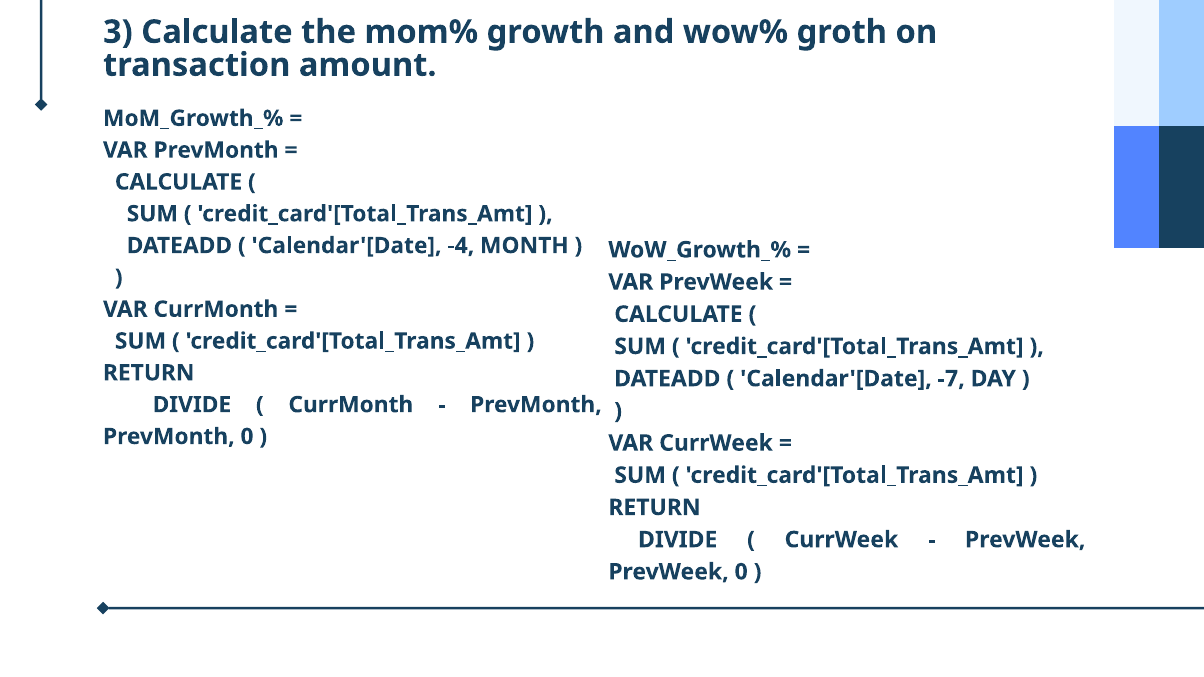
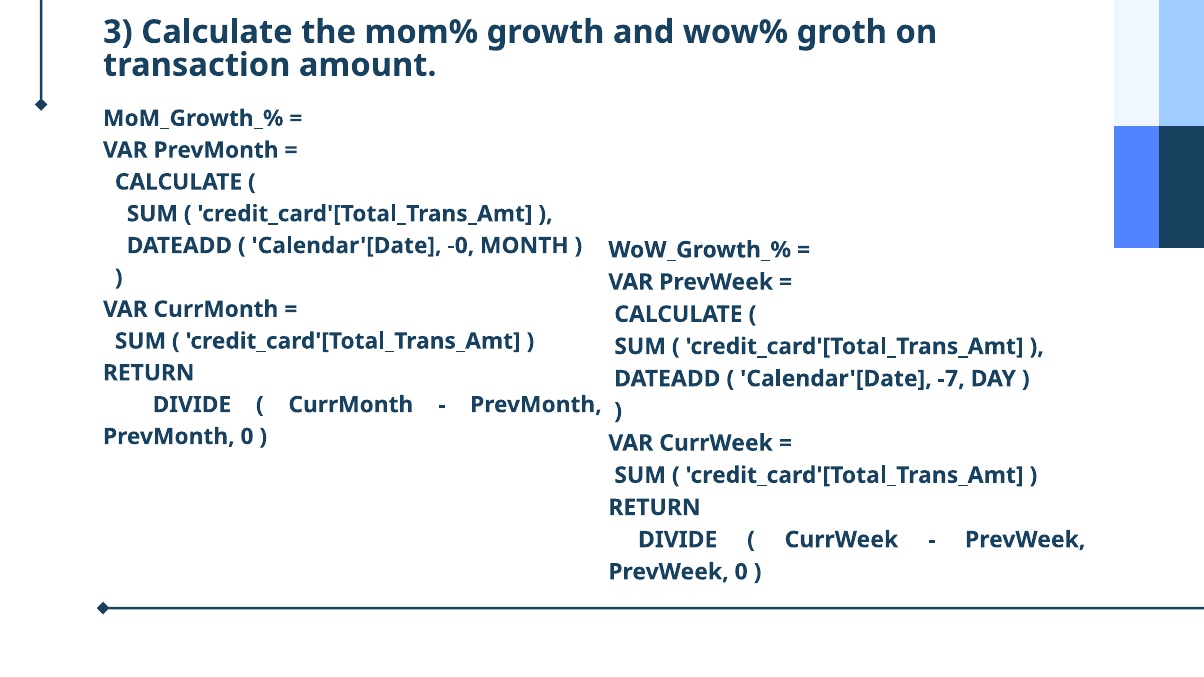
-4: -4 -> -0
